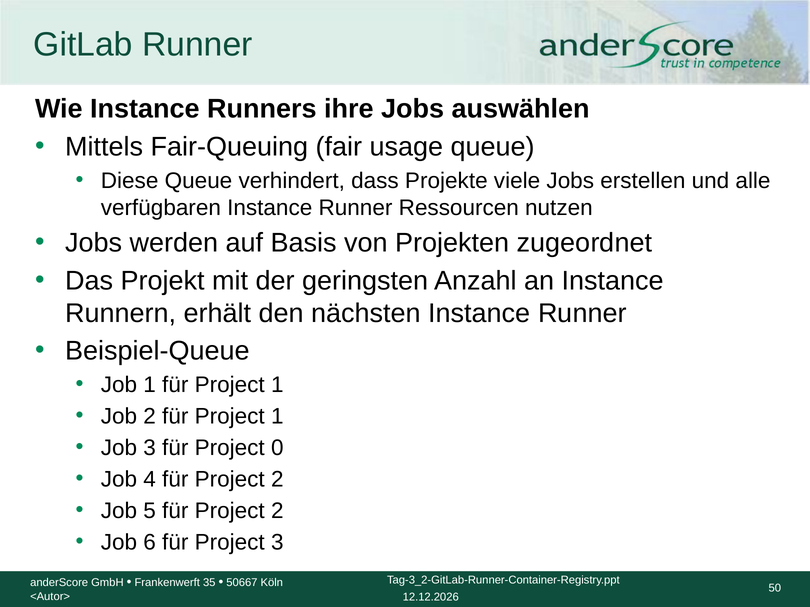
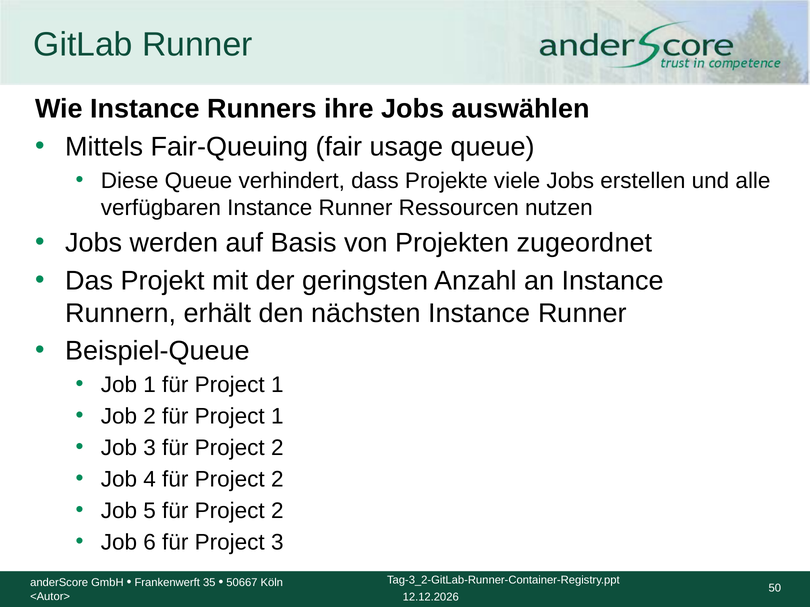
3 für Project 0: 0 -> 2
